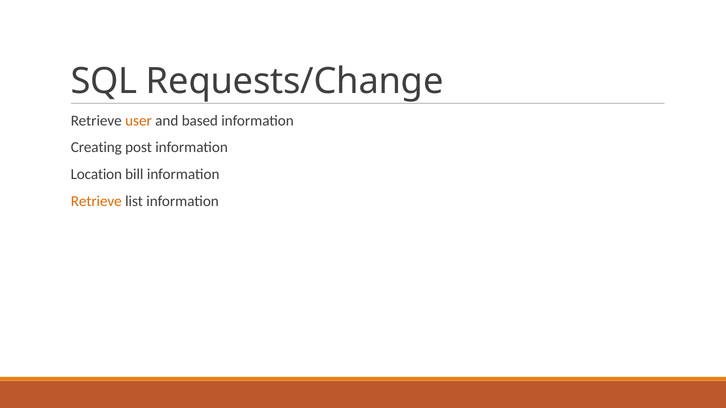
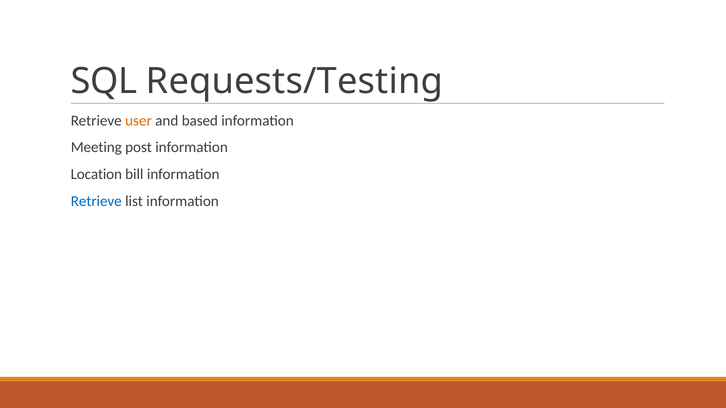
Requests/Change: Requests/Change -> Requests/Testing
Creating: Creating -> Meeting
Retrieve at (96, 201) colour: orange -> blue
